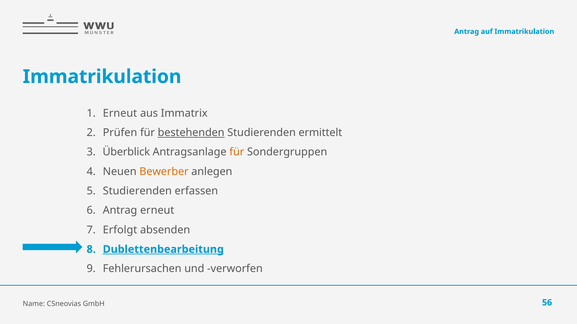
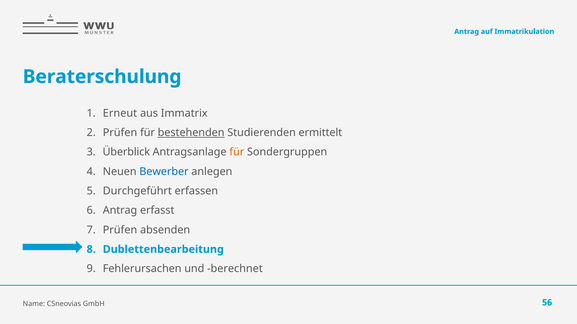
Immatrikulation at (102, 77): Immatrikulation -> Beraterschulung
Bewerber colour: orange -> blue
Studierenden at (137, 191): Studierenden -> Durchgeführt
Antrag erneut: erneut -> erfasst
Erfolgt at (120, 230): Erfolgt -> Prüfen
Dublettenbearbeitung underline: present -> none
verworfen: verworfen -> berechnet
